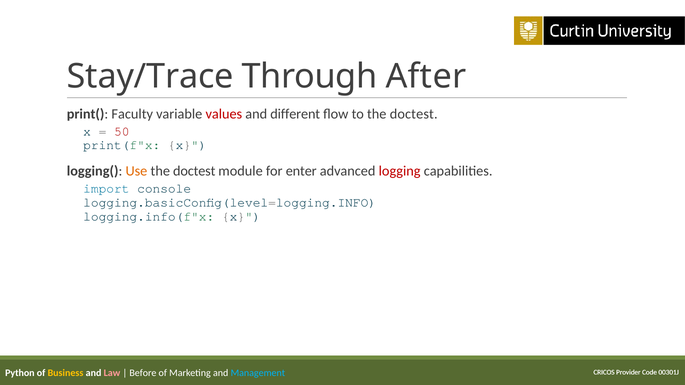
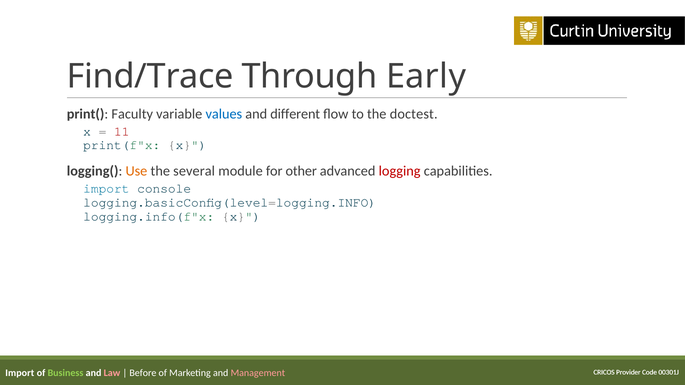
Stay/Trace: Stay/Trace -> Find/Trace
After: After -> Early
values colour: red -> blue
50: 50 -> 11
doctest at (194, 171): doctest -> several
enter: enter -> other
Python at (20, 373): Python -> Import
Business colour: yellow -> light green
Management colour: light blue -> pink
